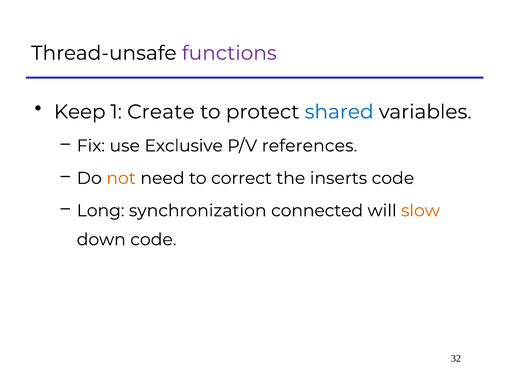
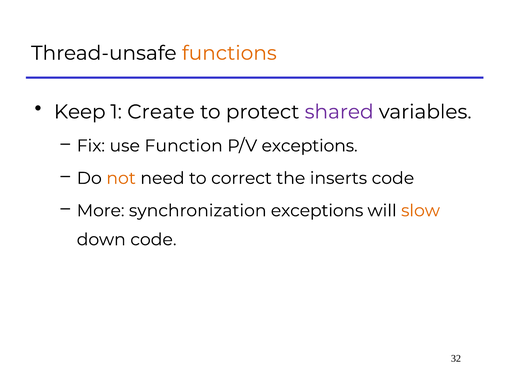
functions colour: purple -> orange
shared colour: blue -> purple
Exclusive: Exclusive -> Function
P/V references: references -> exceptions
Long: Long -> More
synchronization connected: connected -> exceptions
